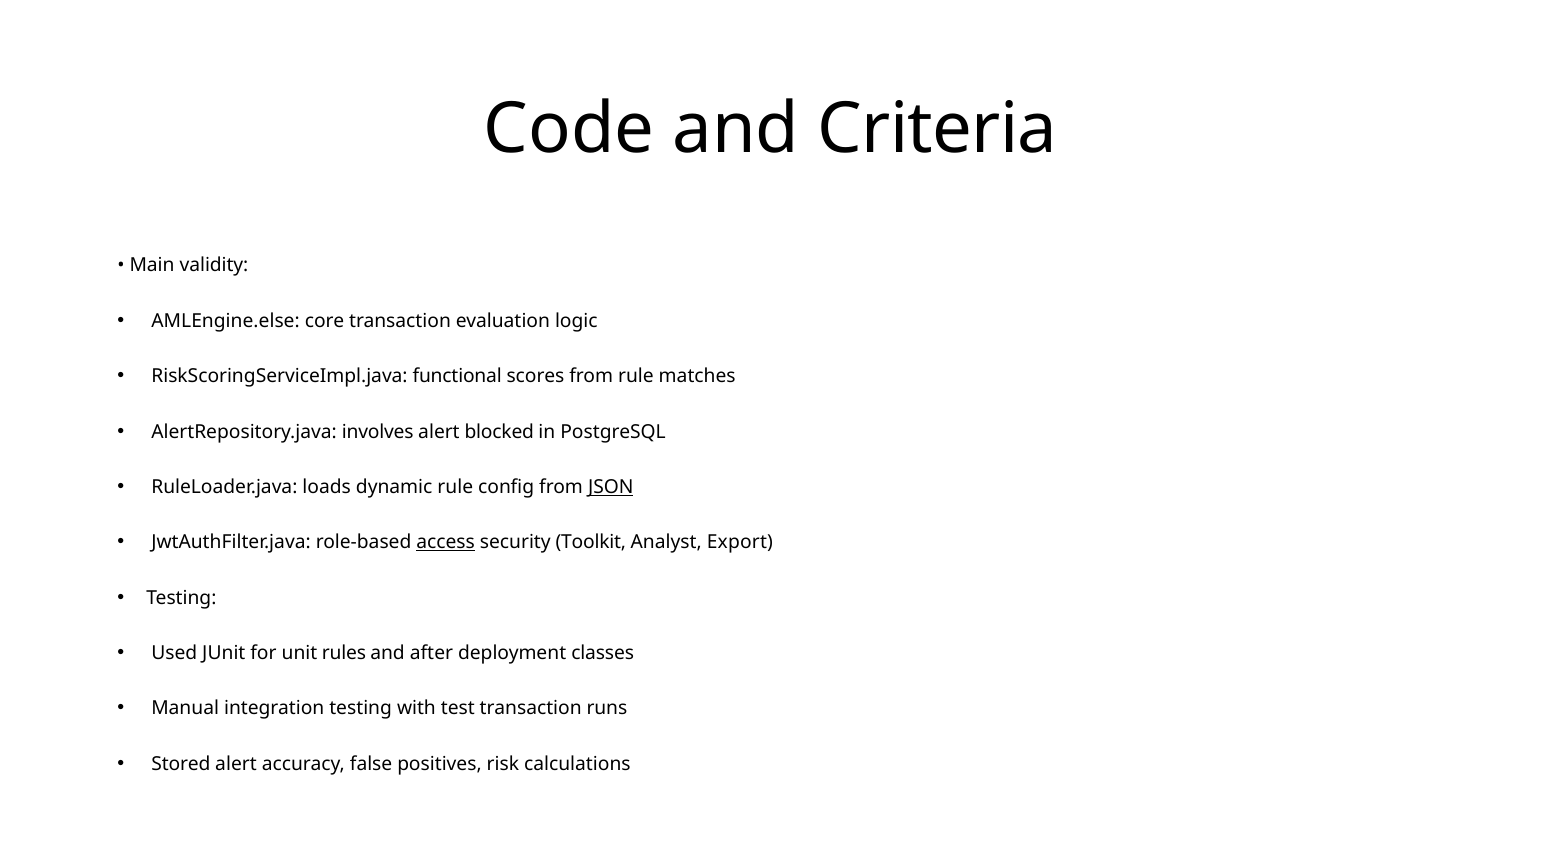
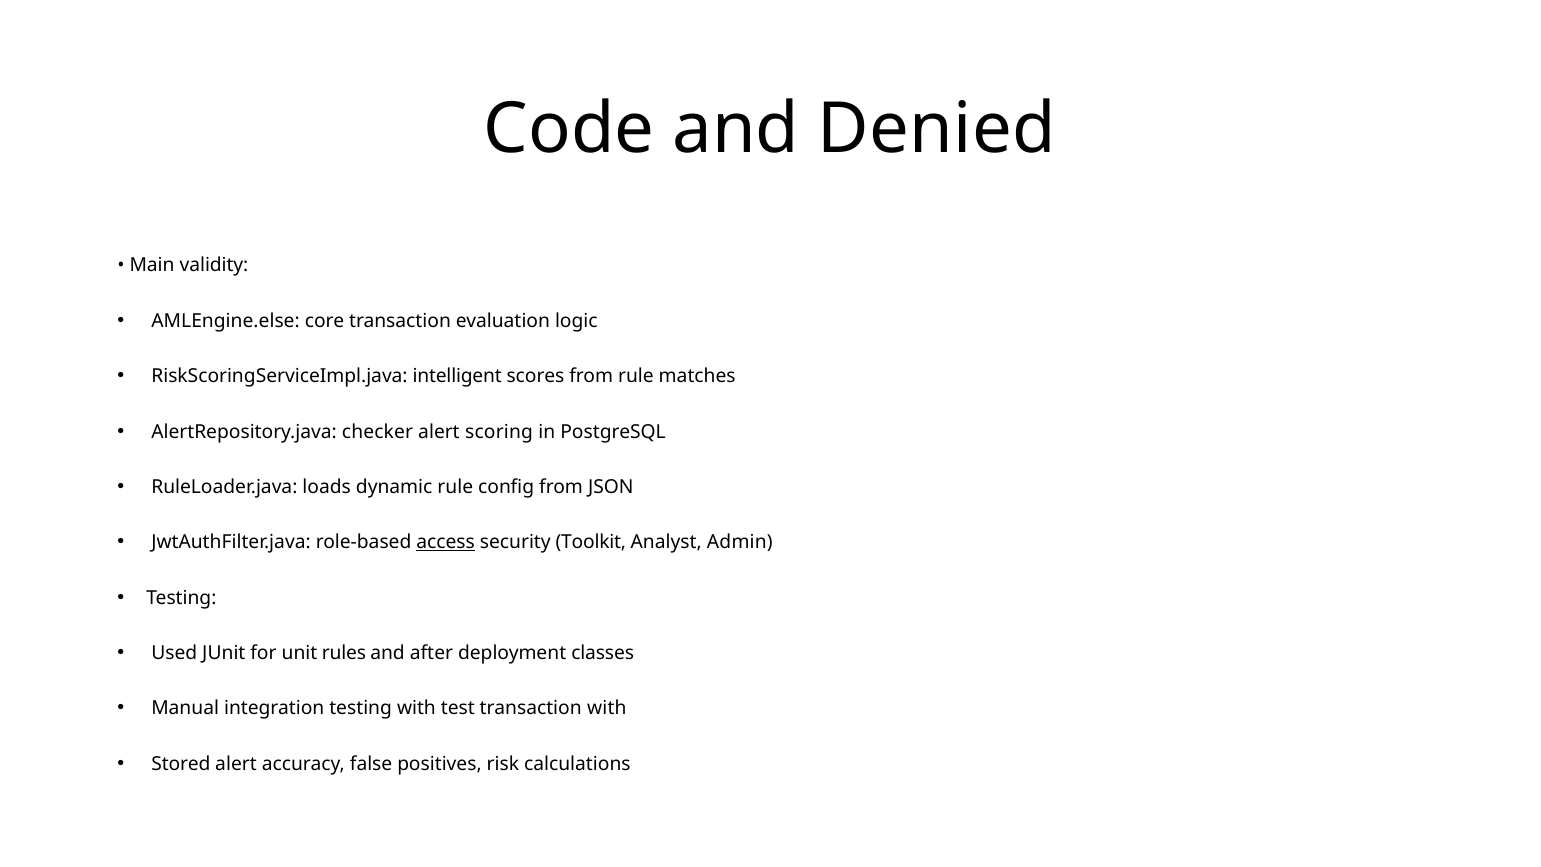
Criteria: Criteria -> Denied
functional: functional -> intelligent
involves: involves -> checker
blocked: blocked -> scoring
JSON underline: present -> none
Export: Export -> Admin
transaction runs: runs -> with
